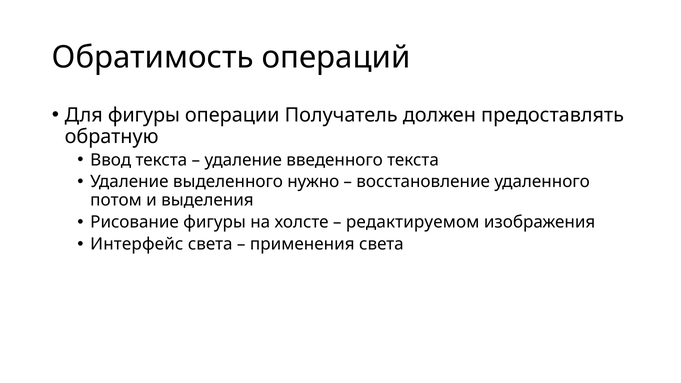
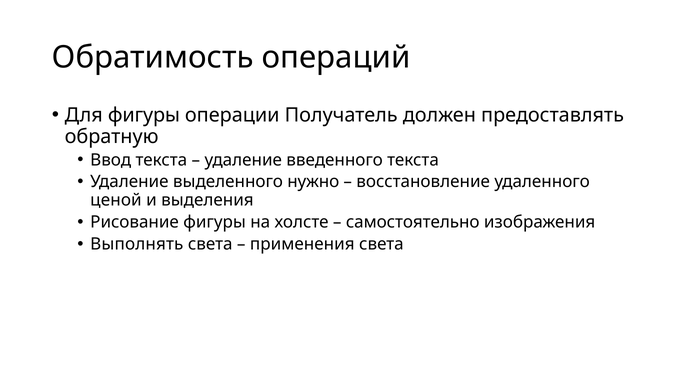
потом: потом -> ценой
редактируемом: редактируемом -> самостоятельно
Интерфейс: Интерфейс -> Выполнять
